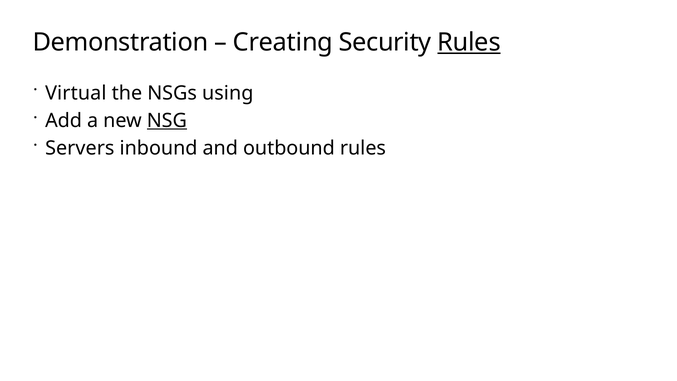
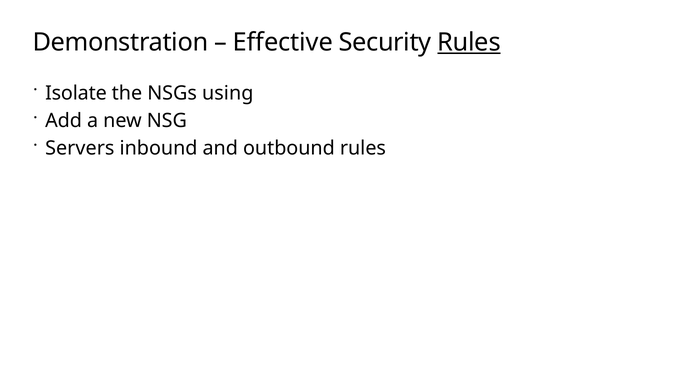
Creating: Creating -> Effective
Virtual: Virtual -> Isolate
NSG underline: present -> none
